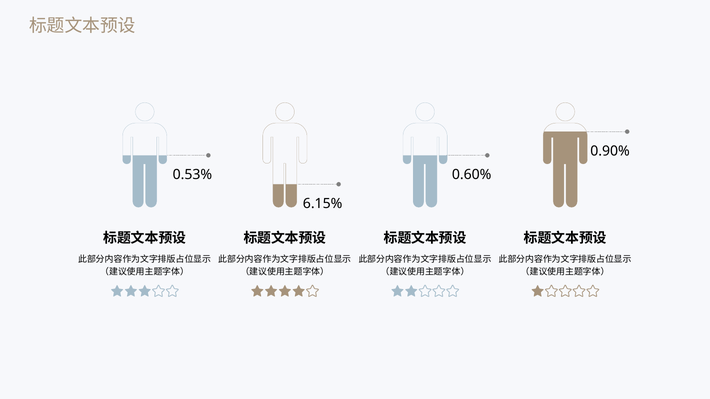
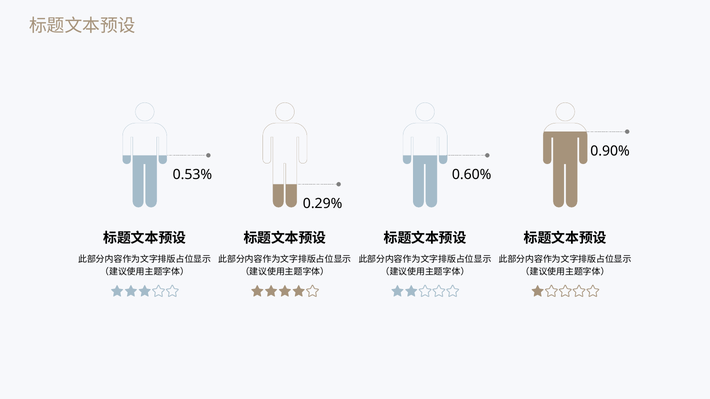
6.15%: 6.15% -> 0.29%
